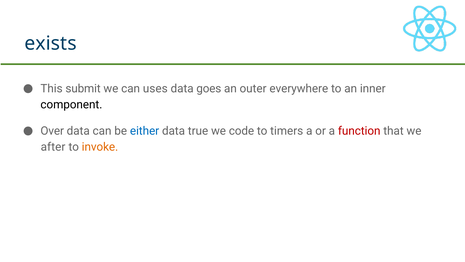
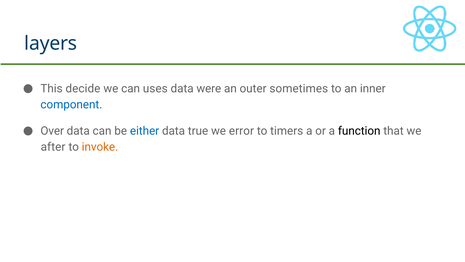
exists: exists -> layers
submit: submit -> decide
goes: goes -> were
everywhere: everywhere -> sometimes
component colour: black -> blue
code: code -> error
function colour: red -> black
